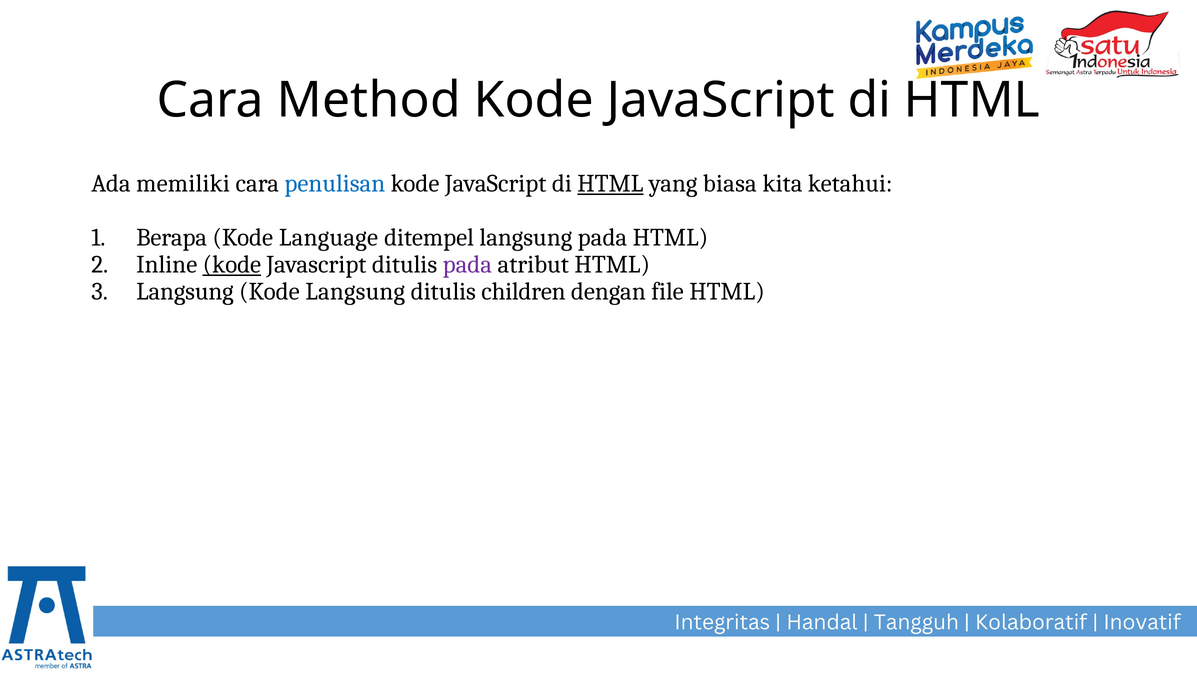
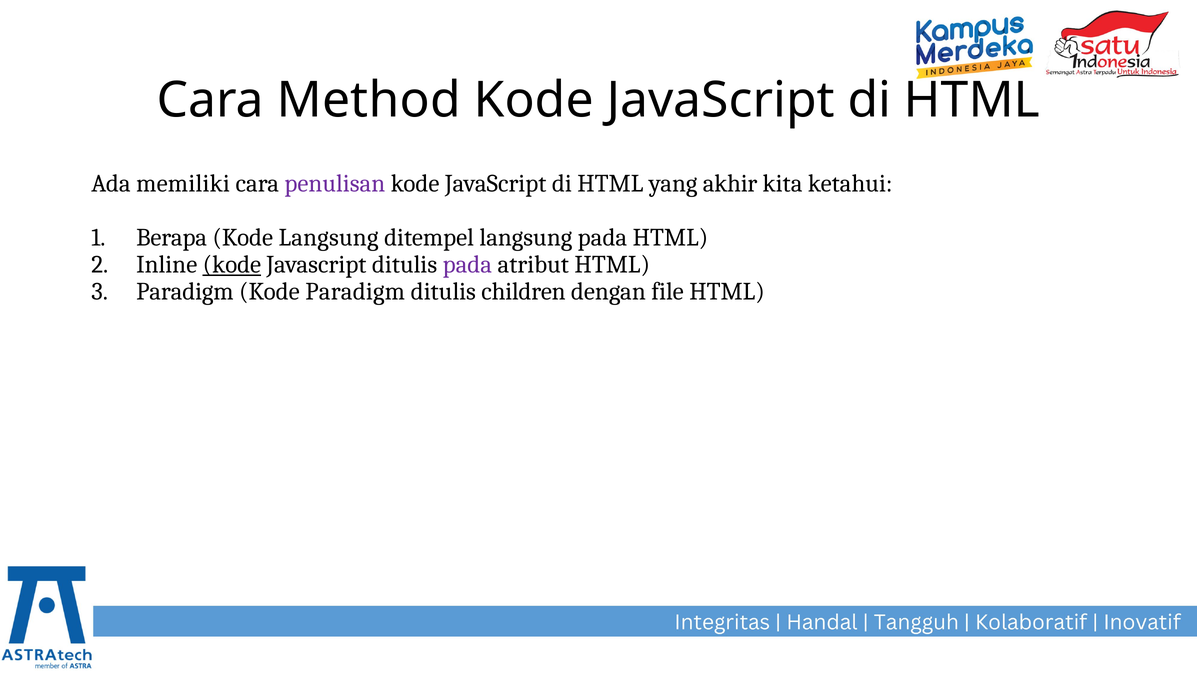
penulisan colour: blue -> purple
HTML at (610, 184) underline: present -> none
biasa: biasa -> akhir
Kode Language: Language -> Langsung
Langsung at (185, 292): Langsung -> Paradigm
Kode Langsung: Langsung -> Paradigm
